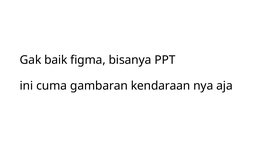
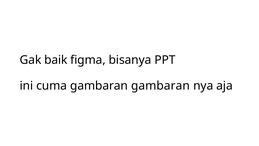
gambaran kendaraan: kendaraan -> gambaran
